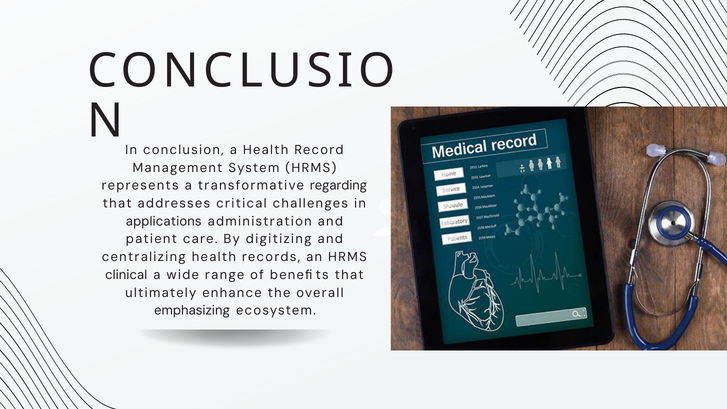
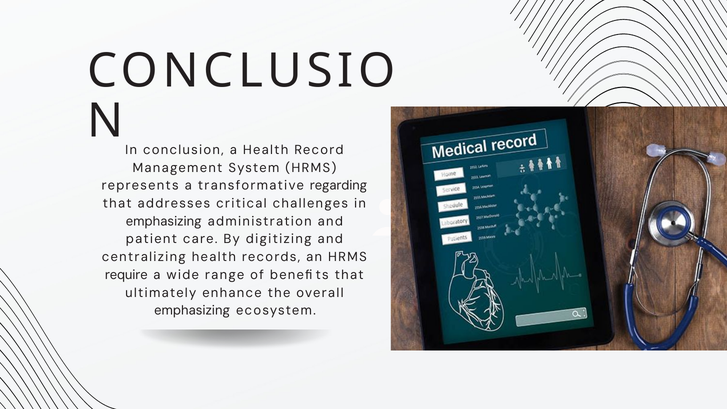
applications at (164, 221): applications -> emphasizing
clinical: clinical -> require
